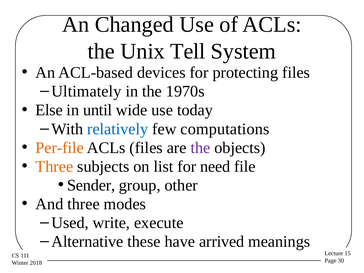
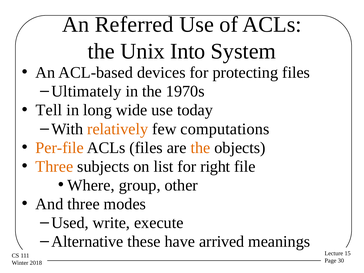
Changed: Changed -> Referred
Tell: Tell -> Into
Else: Else -> Tell
until: until -> long
relatively colour: blue -> orange
the at (200, 148) colour: purple -> orange
need: need -> right
Sender: Sender -> Where
